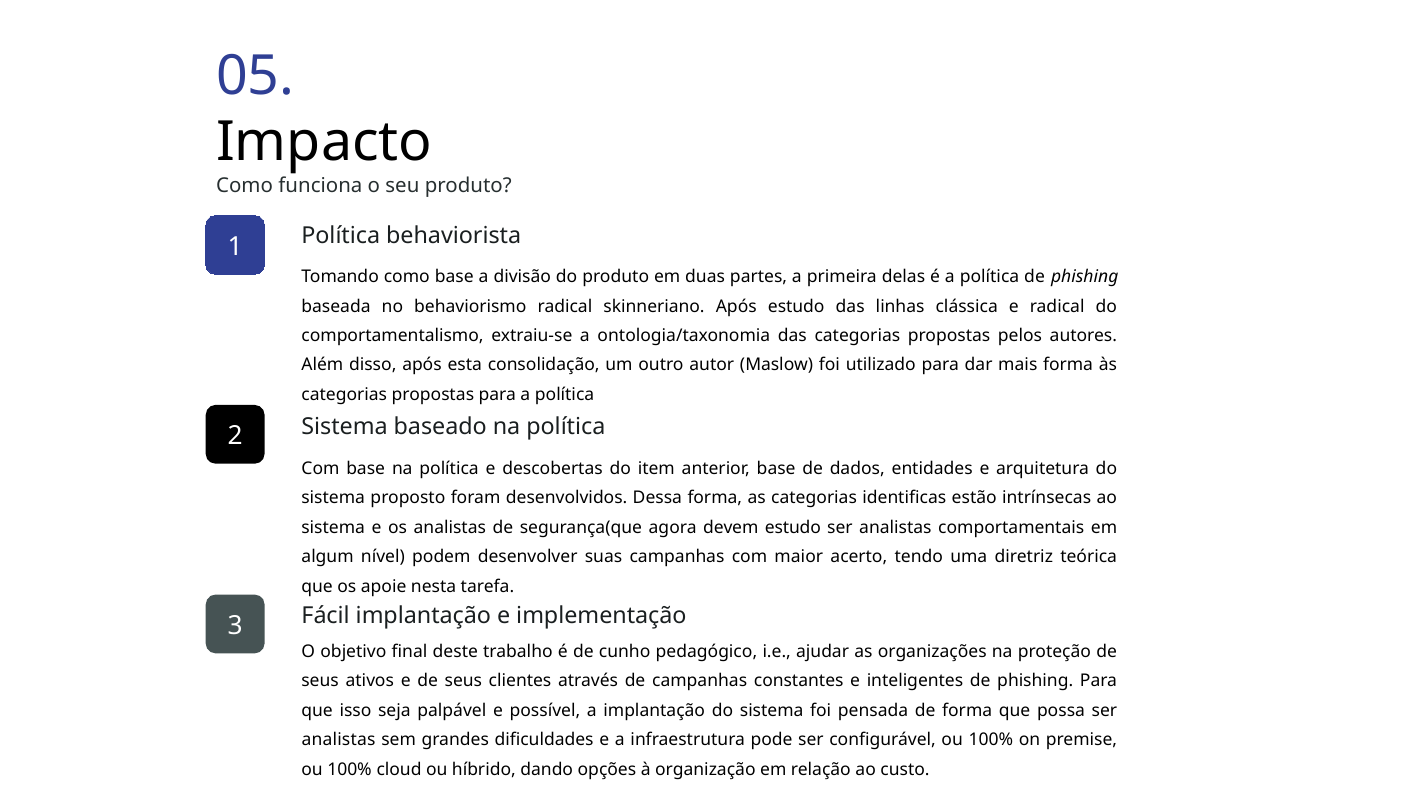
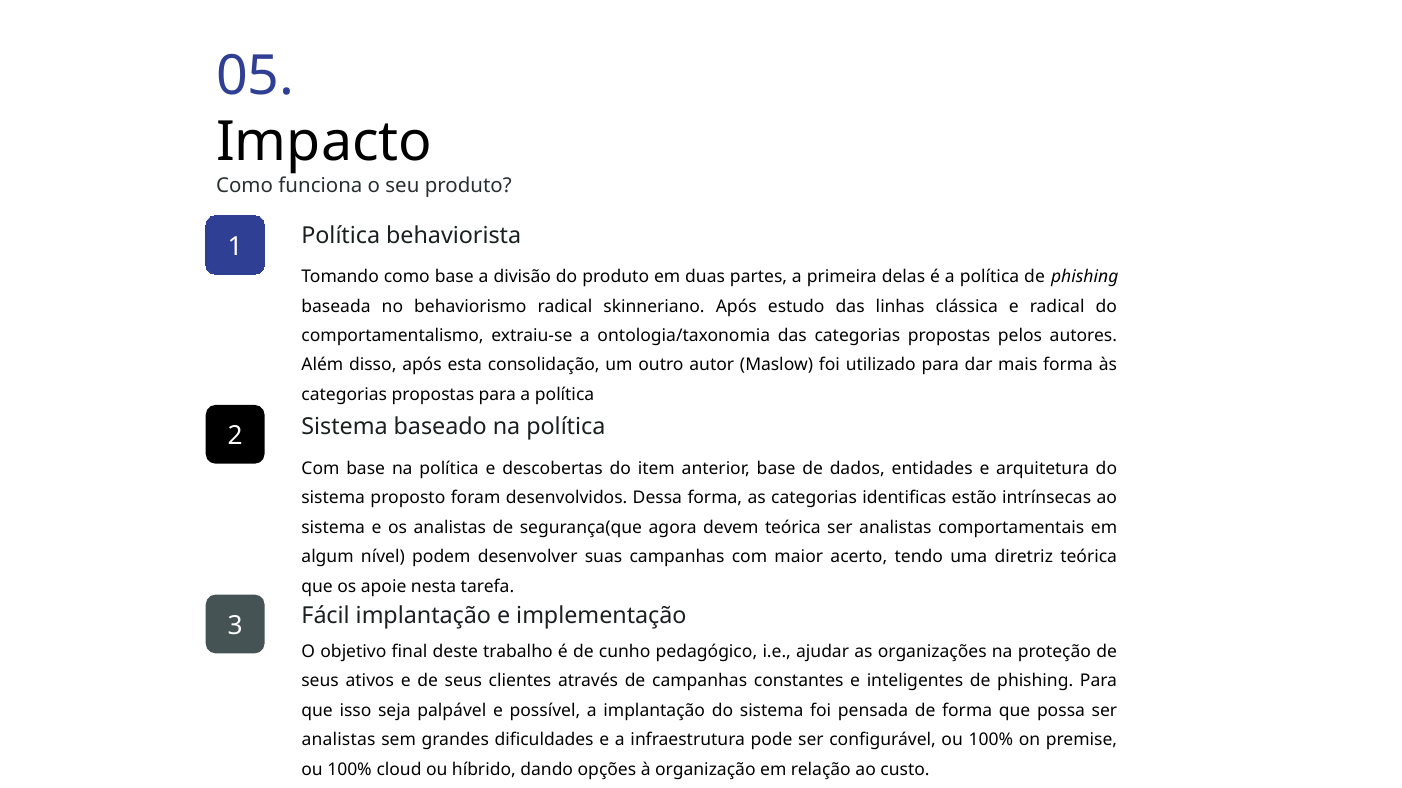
devem estudo: estudo -> teórica
